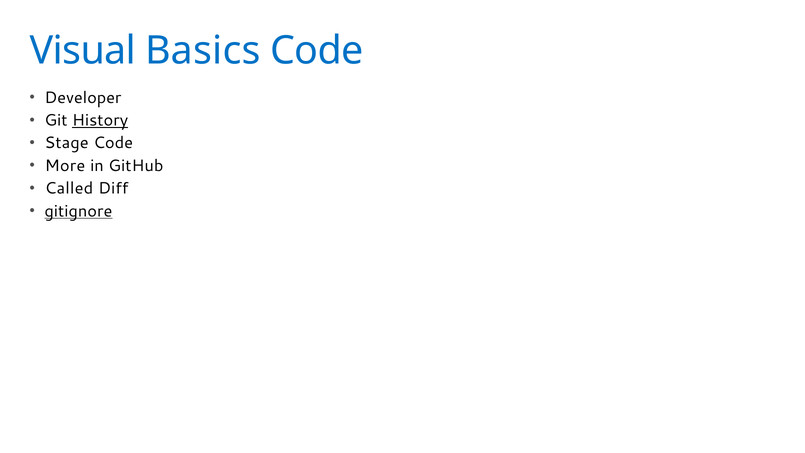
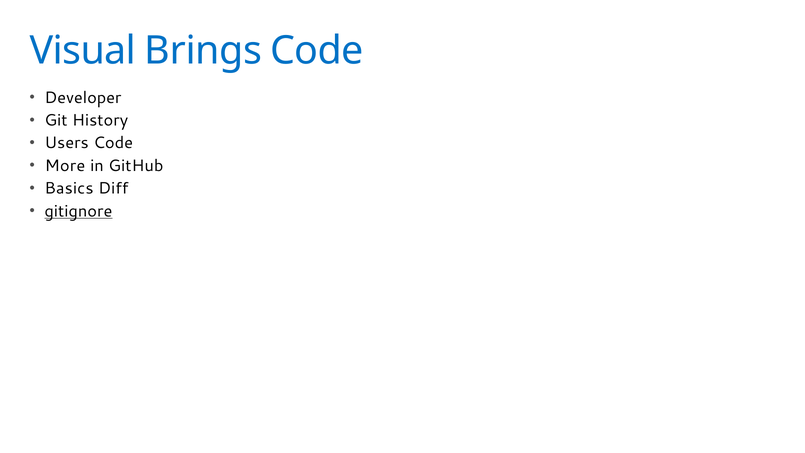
Basics: Basics -> Brings
History underline: present -> none
Stage: Stage -> Users
Called: Called -> Basics
